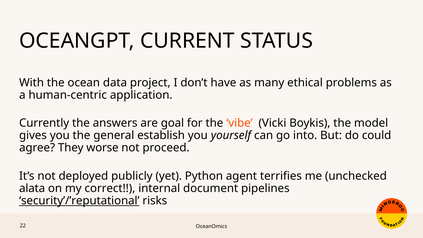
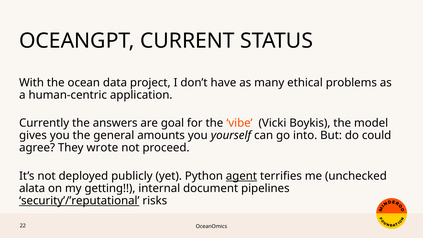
establish: establish -> amounts
worse: worse -> wrote
agent underline: none -> present
correct: correct -> getting
